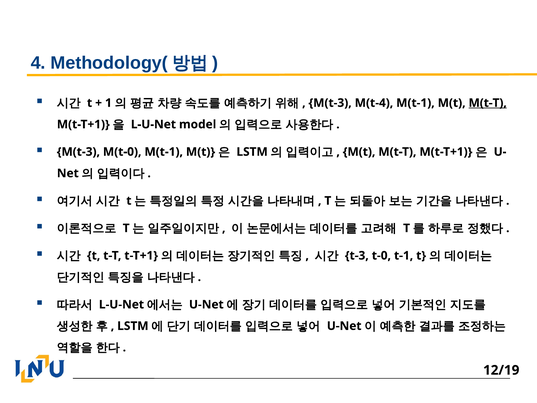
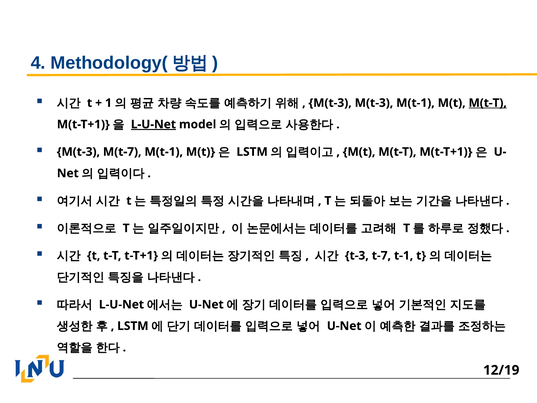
M(t-3 M(t-4: M(t-4 -> M(t-3
L-U-Net at (153, 124) underline: none -> present
M(t-0: M(t-0 -> M(t-7
t-0: t-0 -> t-7
